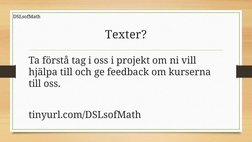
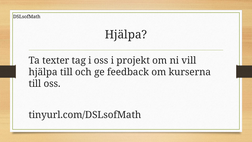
Texter at (126, 35): Texter -> Hjälpa
förstå: förstå -> texter
